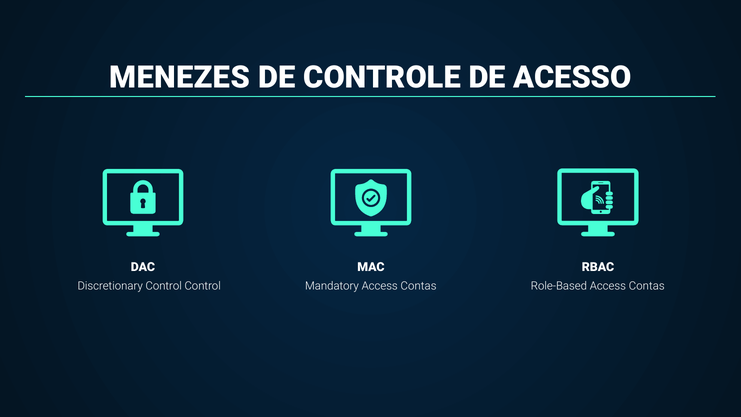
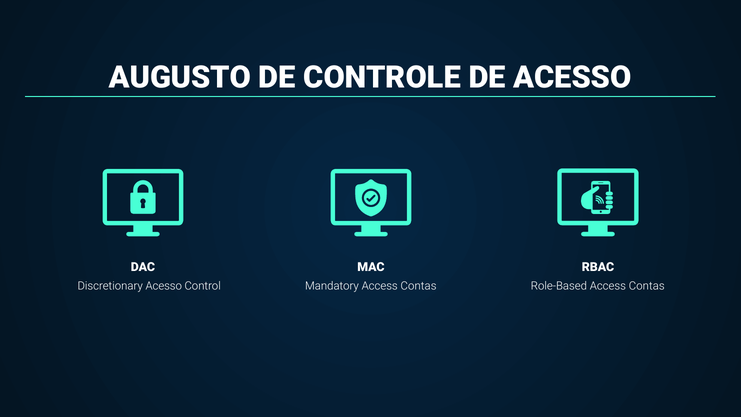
MENEZES: MENEZES -> AUGUSTO
Discretionary Control: Control -> Acesso
